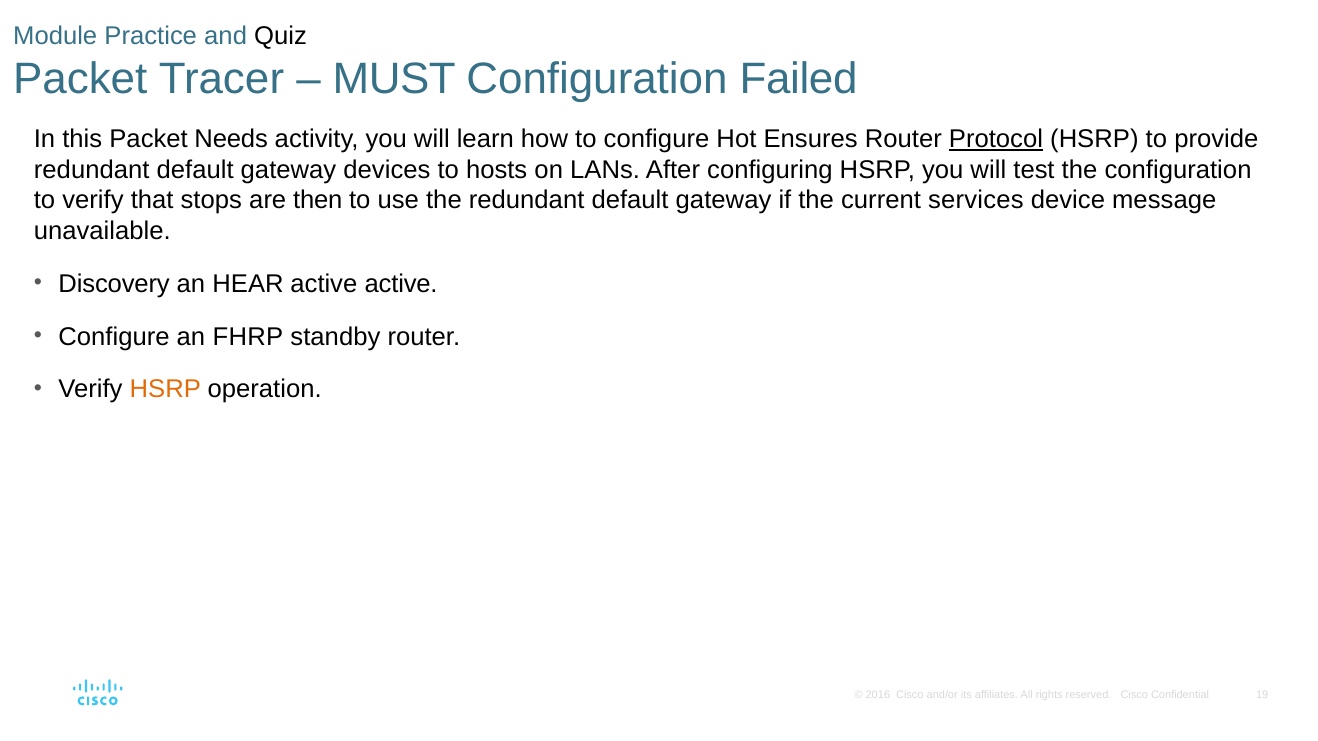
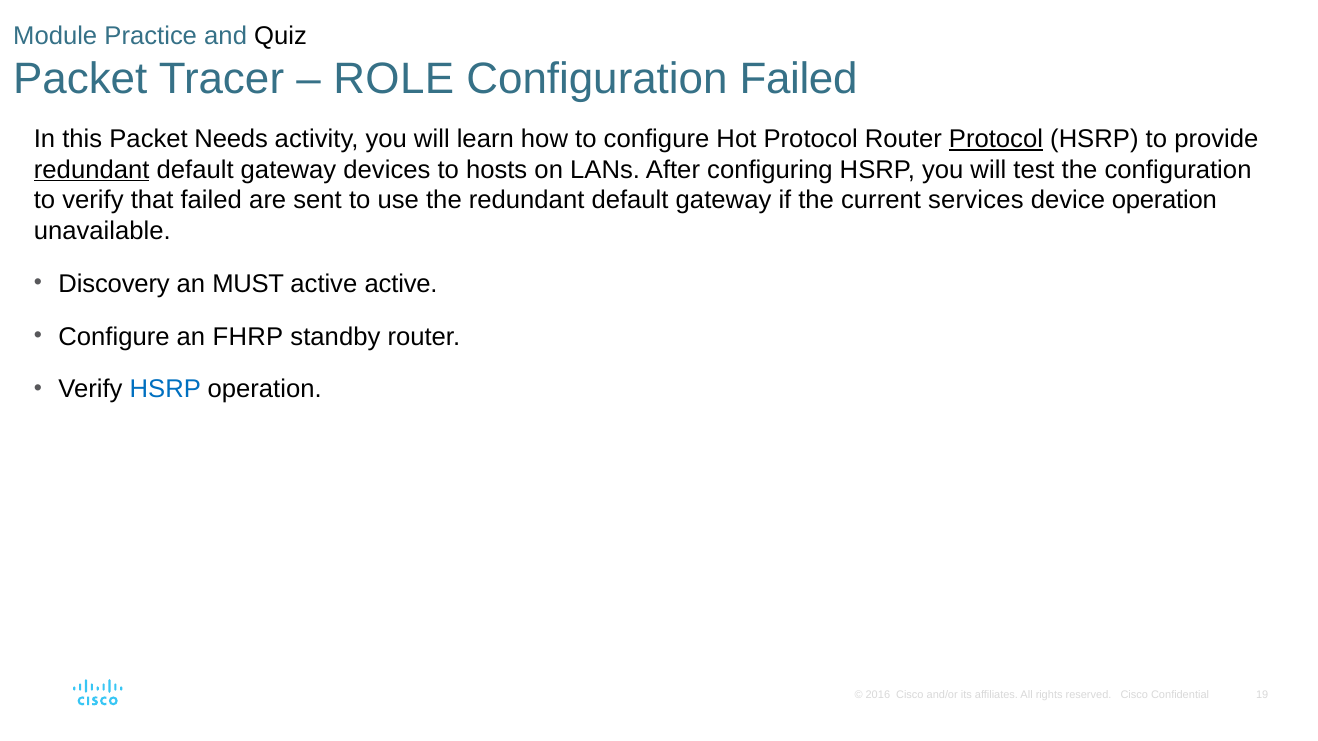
MUST: MUST -> ROLE
Hot Ensures: Ensures -> Protocol
redundant at (92, 170) underline: none -> present
that stops: stops -> failed
then: then -> sent
device message: message -> operation
HEAR: HEAR -> MUST
HSRP at (165, 390) colour: orange -> blue
